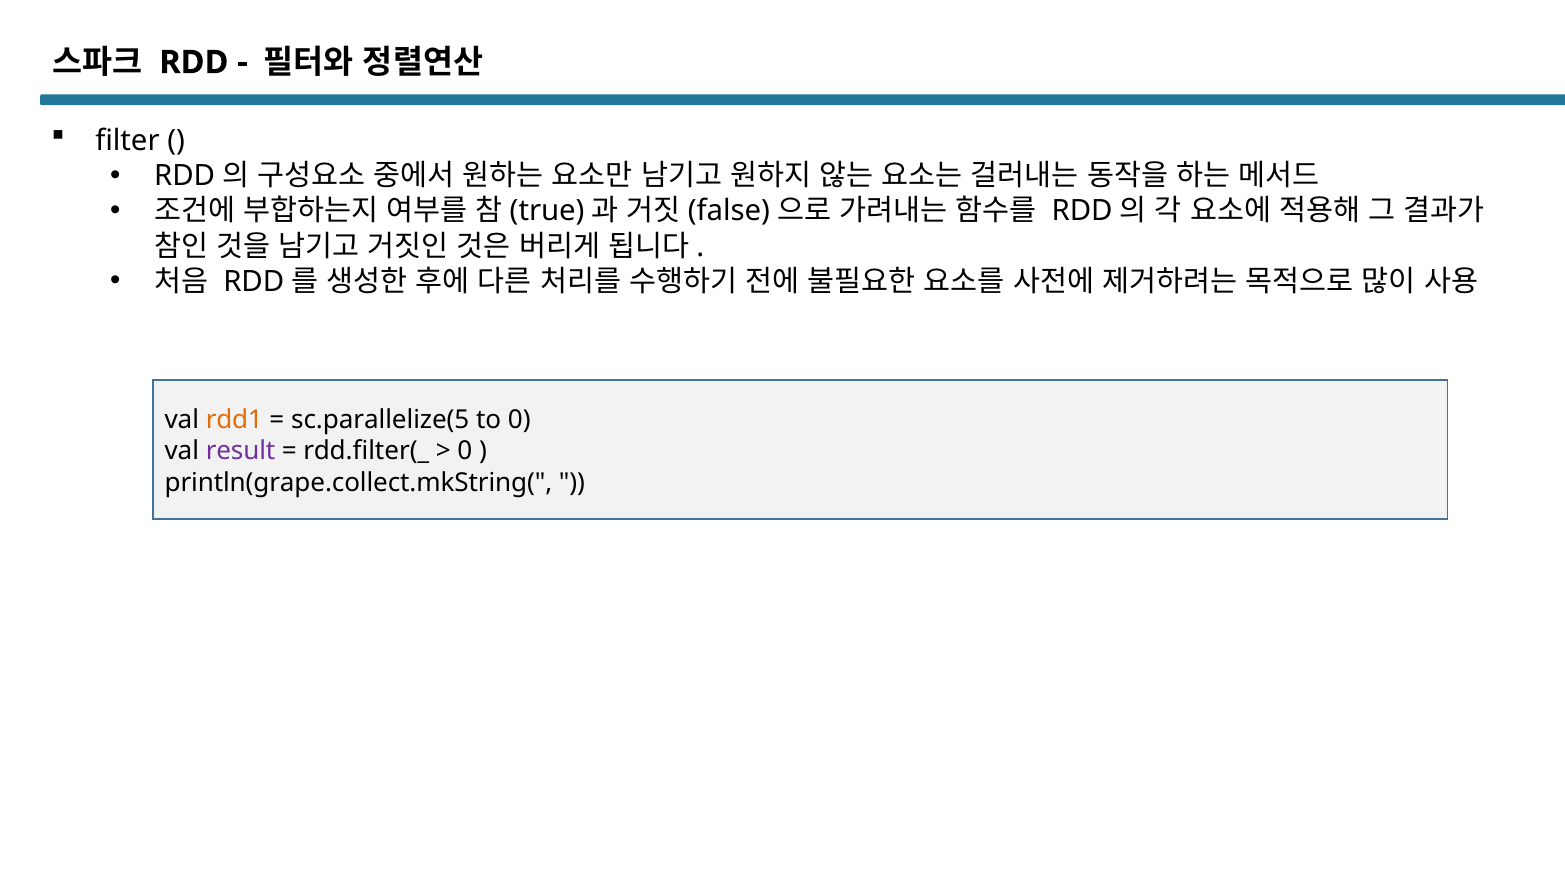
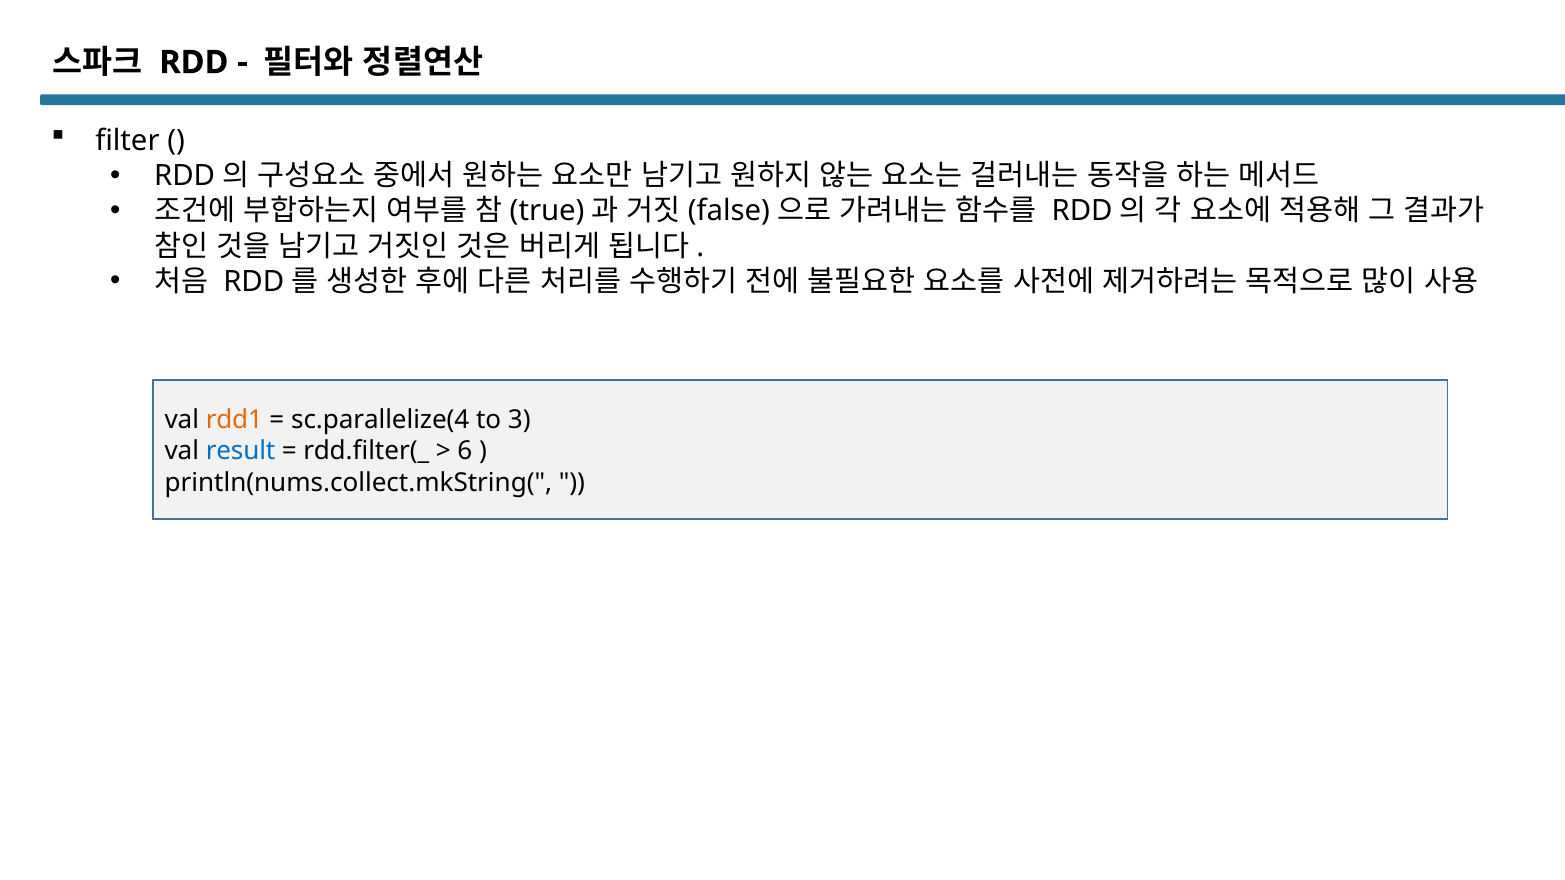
sc.parallelize(5: sc.parallelize(5 -> sc.parallelize(4
to 0: 0 -> 3
result colour: purple -> blue
0 at (465, 451): 0 -> 6
println(grape.collect.mkString(: println(grape.collect.mkString( -> println(nums.collect.mkString(
